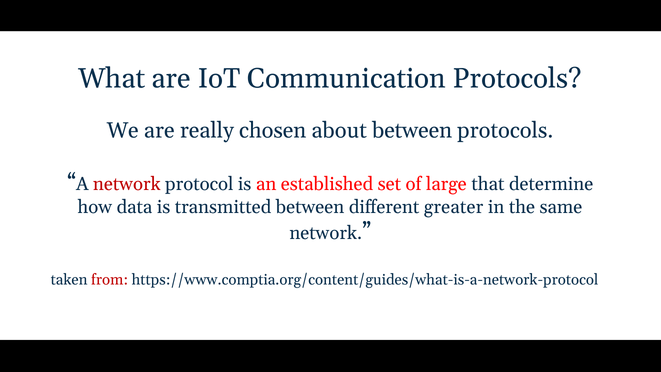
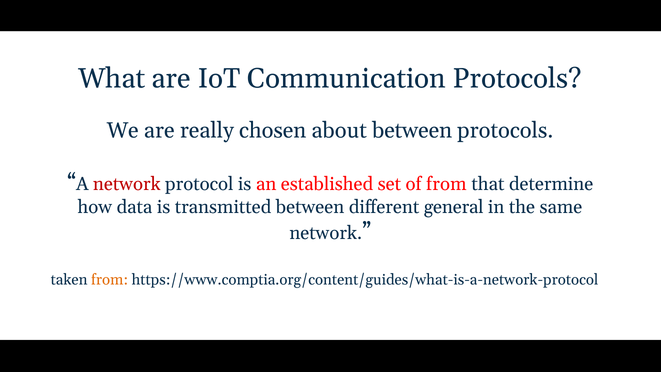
of large: large -> from
greater: greater -> general
from at (110, 280) colour: red -> orange
